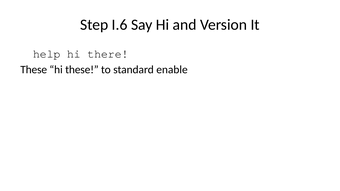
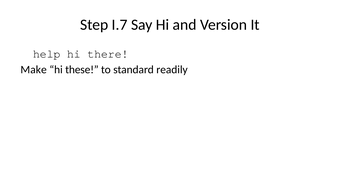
I.6: I.6 -> I.7
These at (34, 70): These -> Make
enable: enable -> readily
